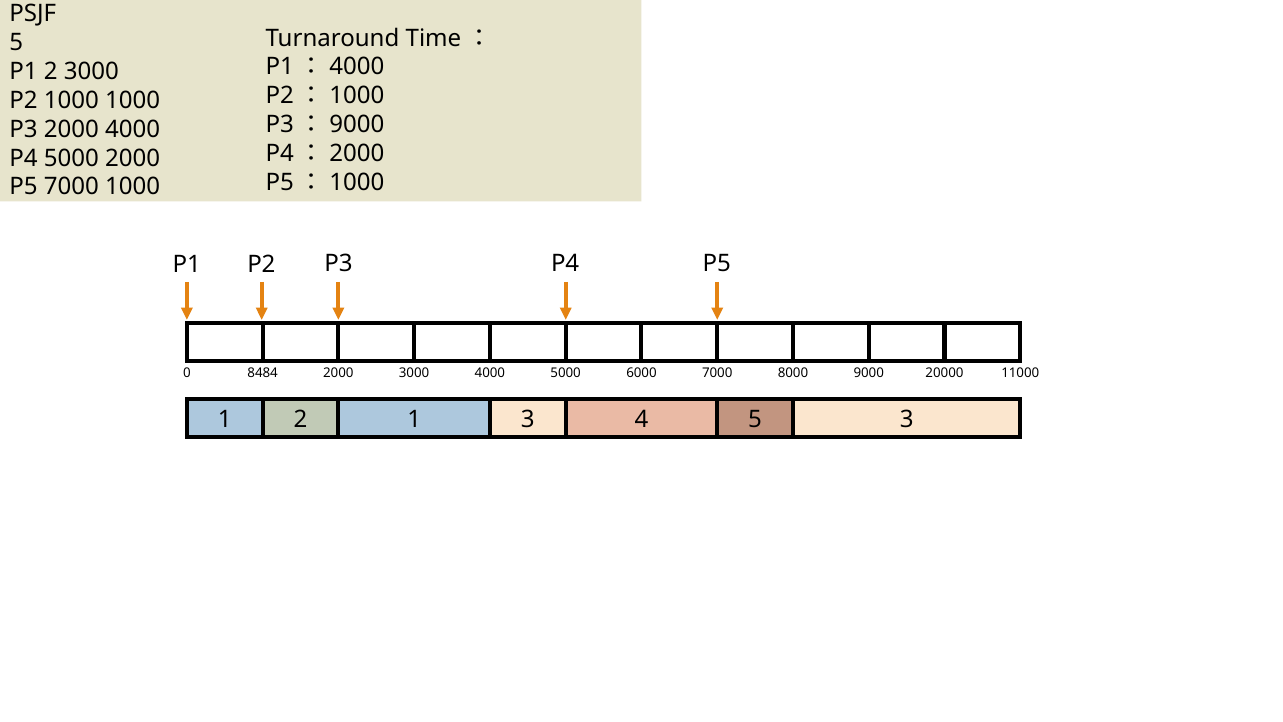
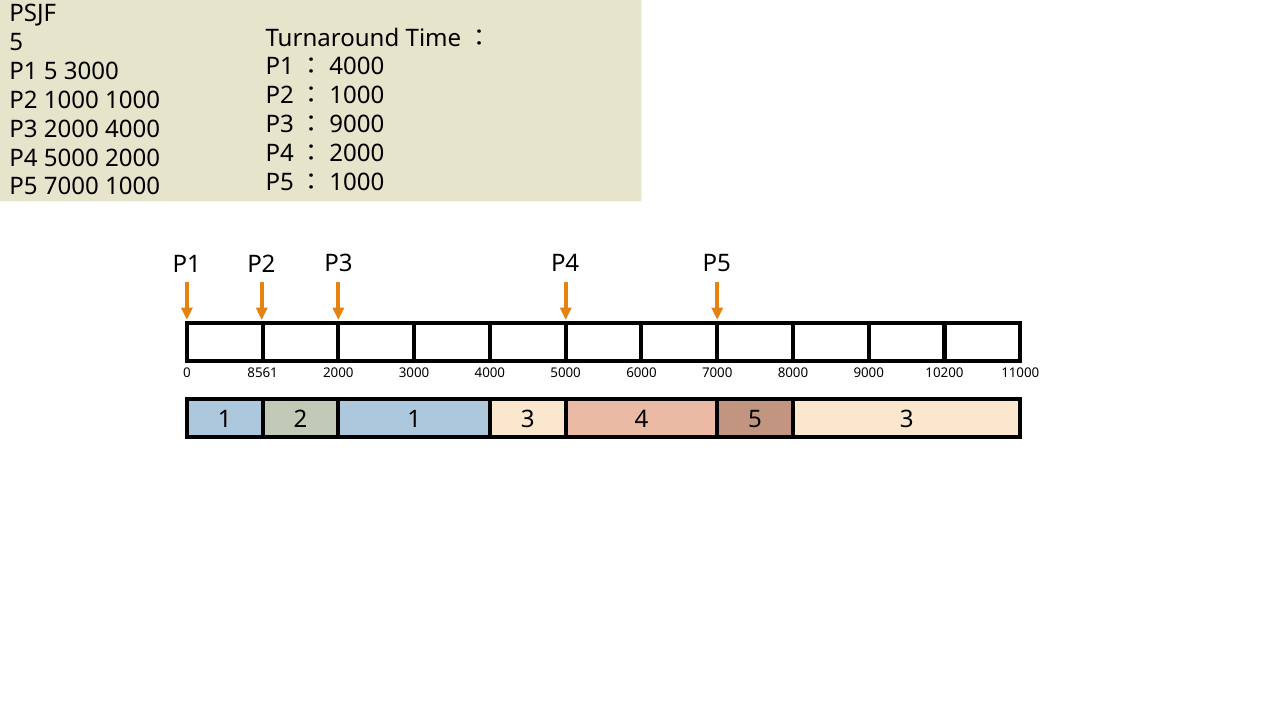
P1 2: 2 -> 5
8484: 8484 -> 8561
20000: 20000 -> 10200
